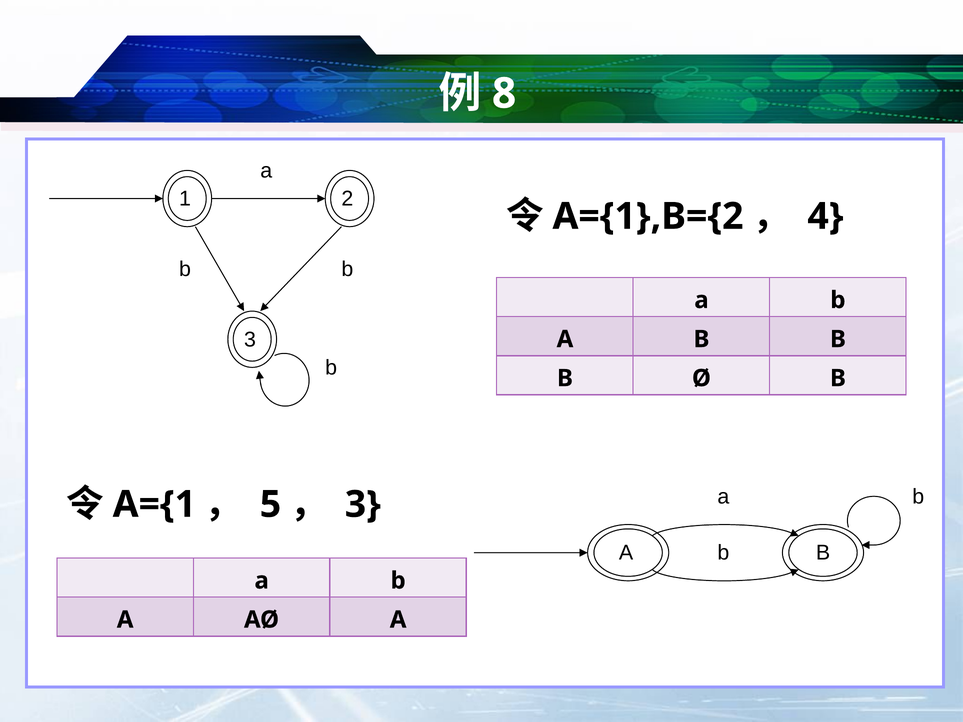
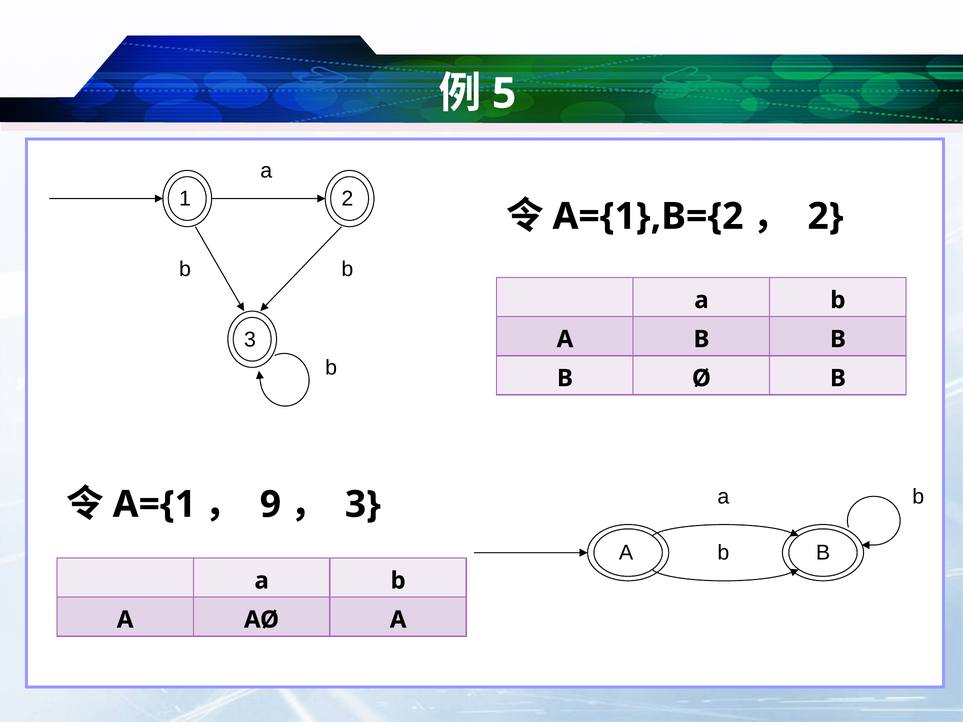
8: 8 -> 5
4 at (825, 216): 4 -> 2
5: 5 -> 9
